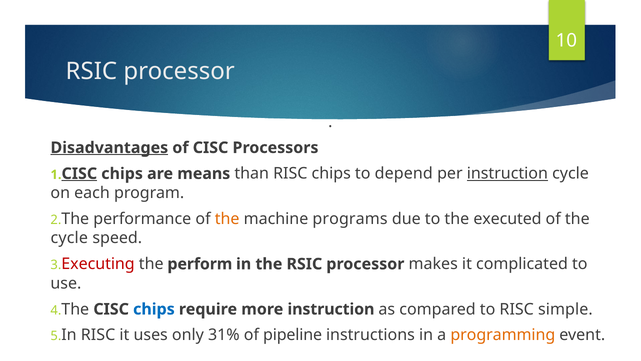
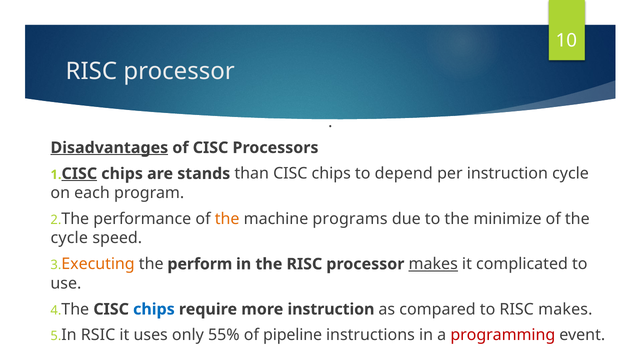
RSIC at (91, 71): RSIC -> RISC
means: means -> stands
than RISC: RISC -> CISC
instruction at (507, 173) underline: present -> none
executed: executed -> minimize
Executing colour: red -> orange
the RSIC: RSIC -> RISC
makes at (433, 264) underline: none -> present
RISC simple: simple -> makes
In RISC: RISC -> RSIC
31%: 31% -> 55%
programming colour: orange -> red
